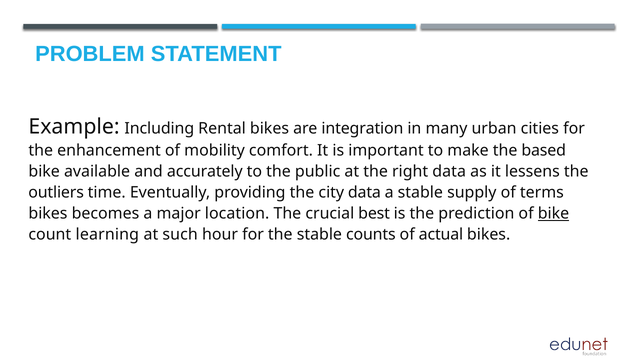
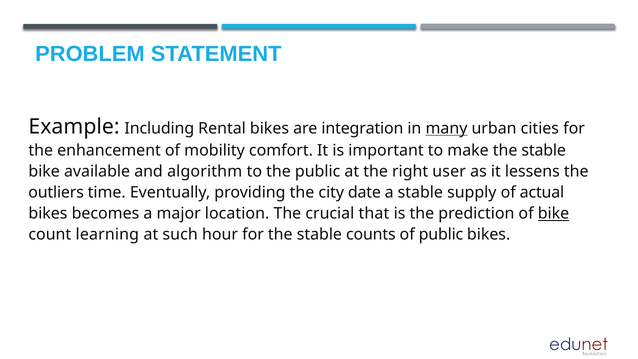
many underline: none -> present
make the based: based -> stable
accurately: accurately -> algorithm
right data: data -> user
city data: data -> date
terms: terms -> actual
best: best -> that
of actual: actual -> public
